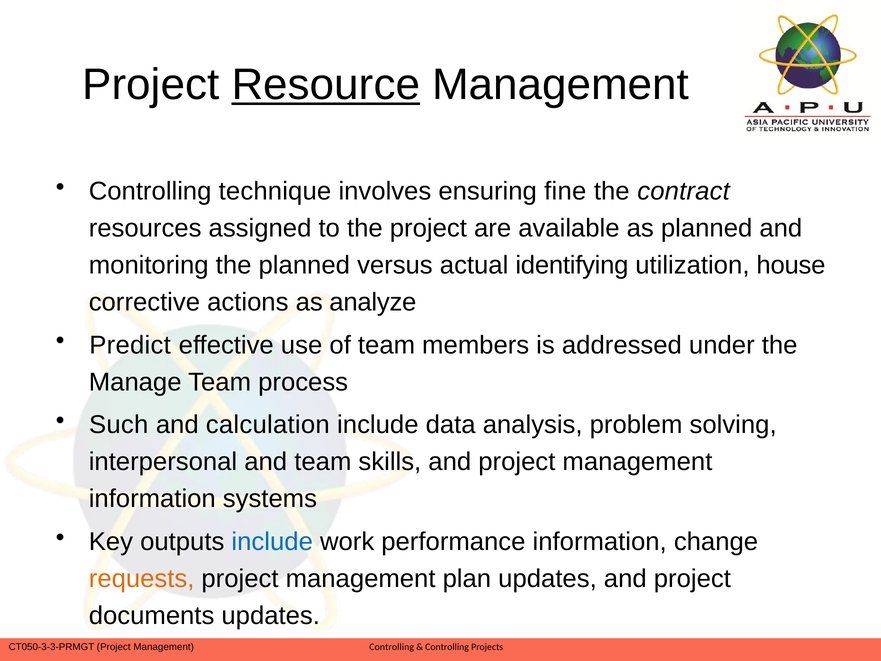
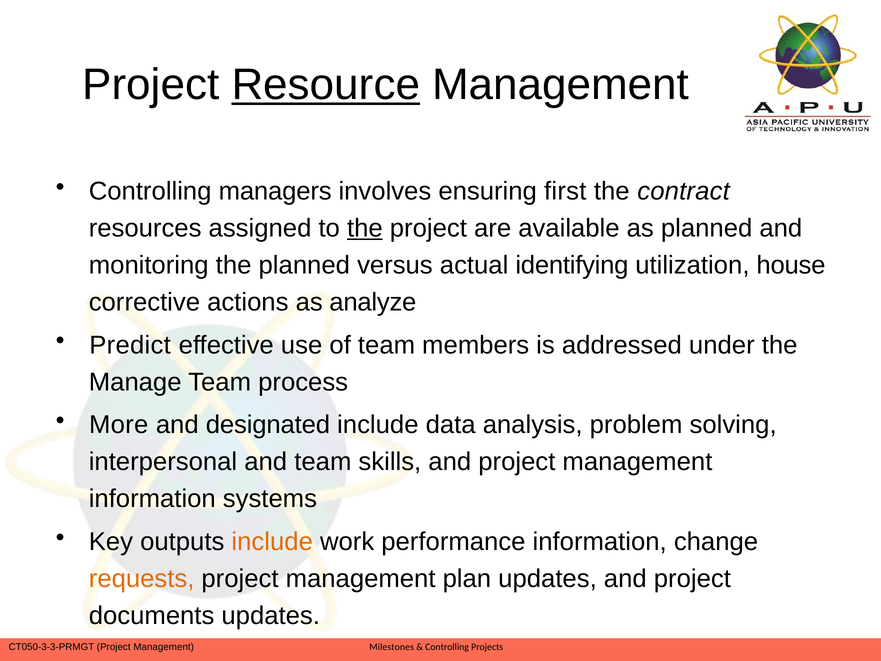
technique: technique -> managers
fine: fine -> first
the at (365, 228) underline: none -> present
Such: Such -> More
calculation: calculation -> designated
include at (272, 542) colour: blue -> orange
Management Controlling: Controlling -> Milestones
